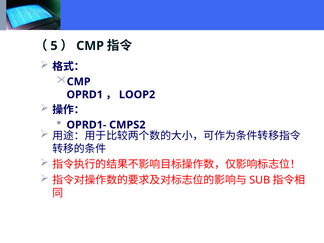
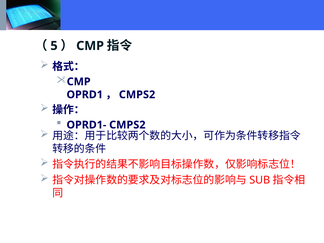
LOOP2 at (137, 95): LOOP2 -> CMPS2
